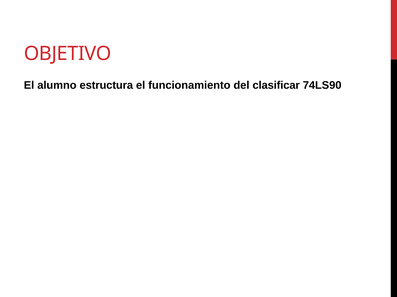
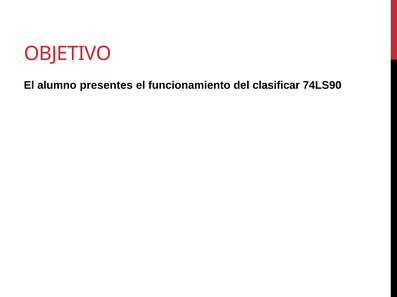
estructura: estructura -> presentes
